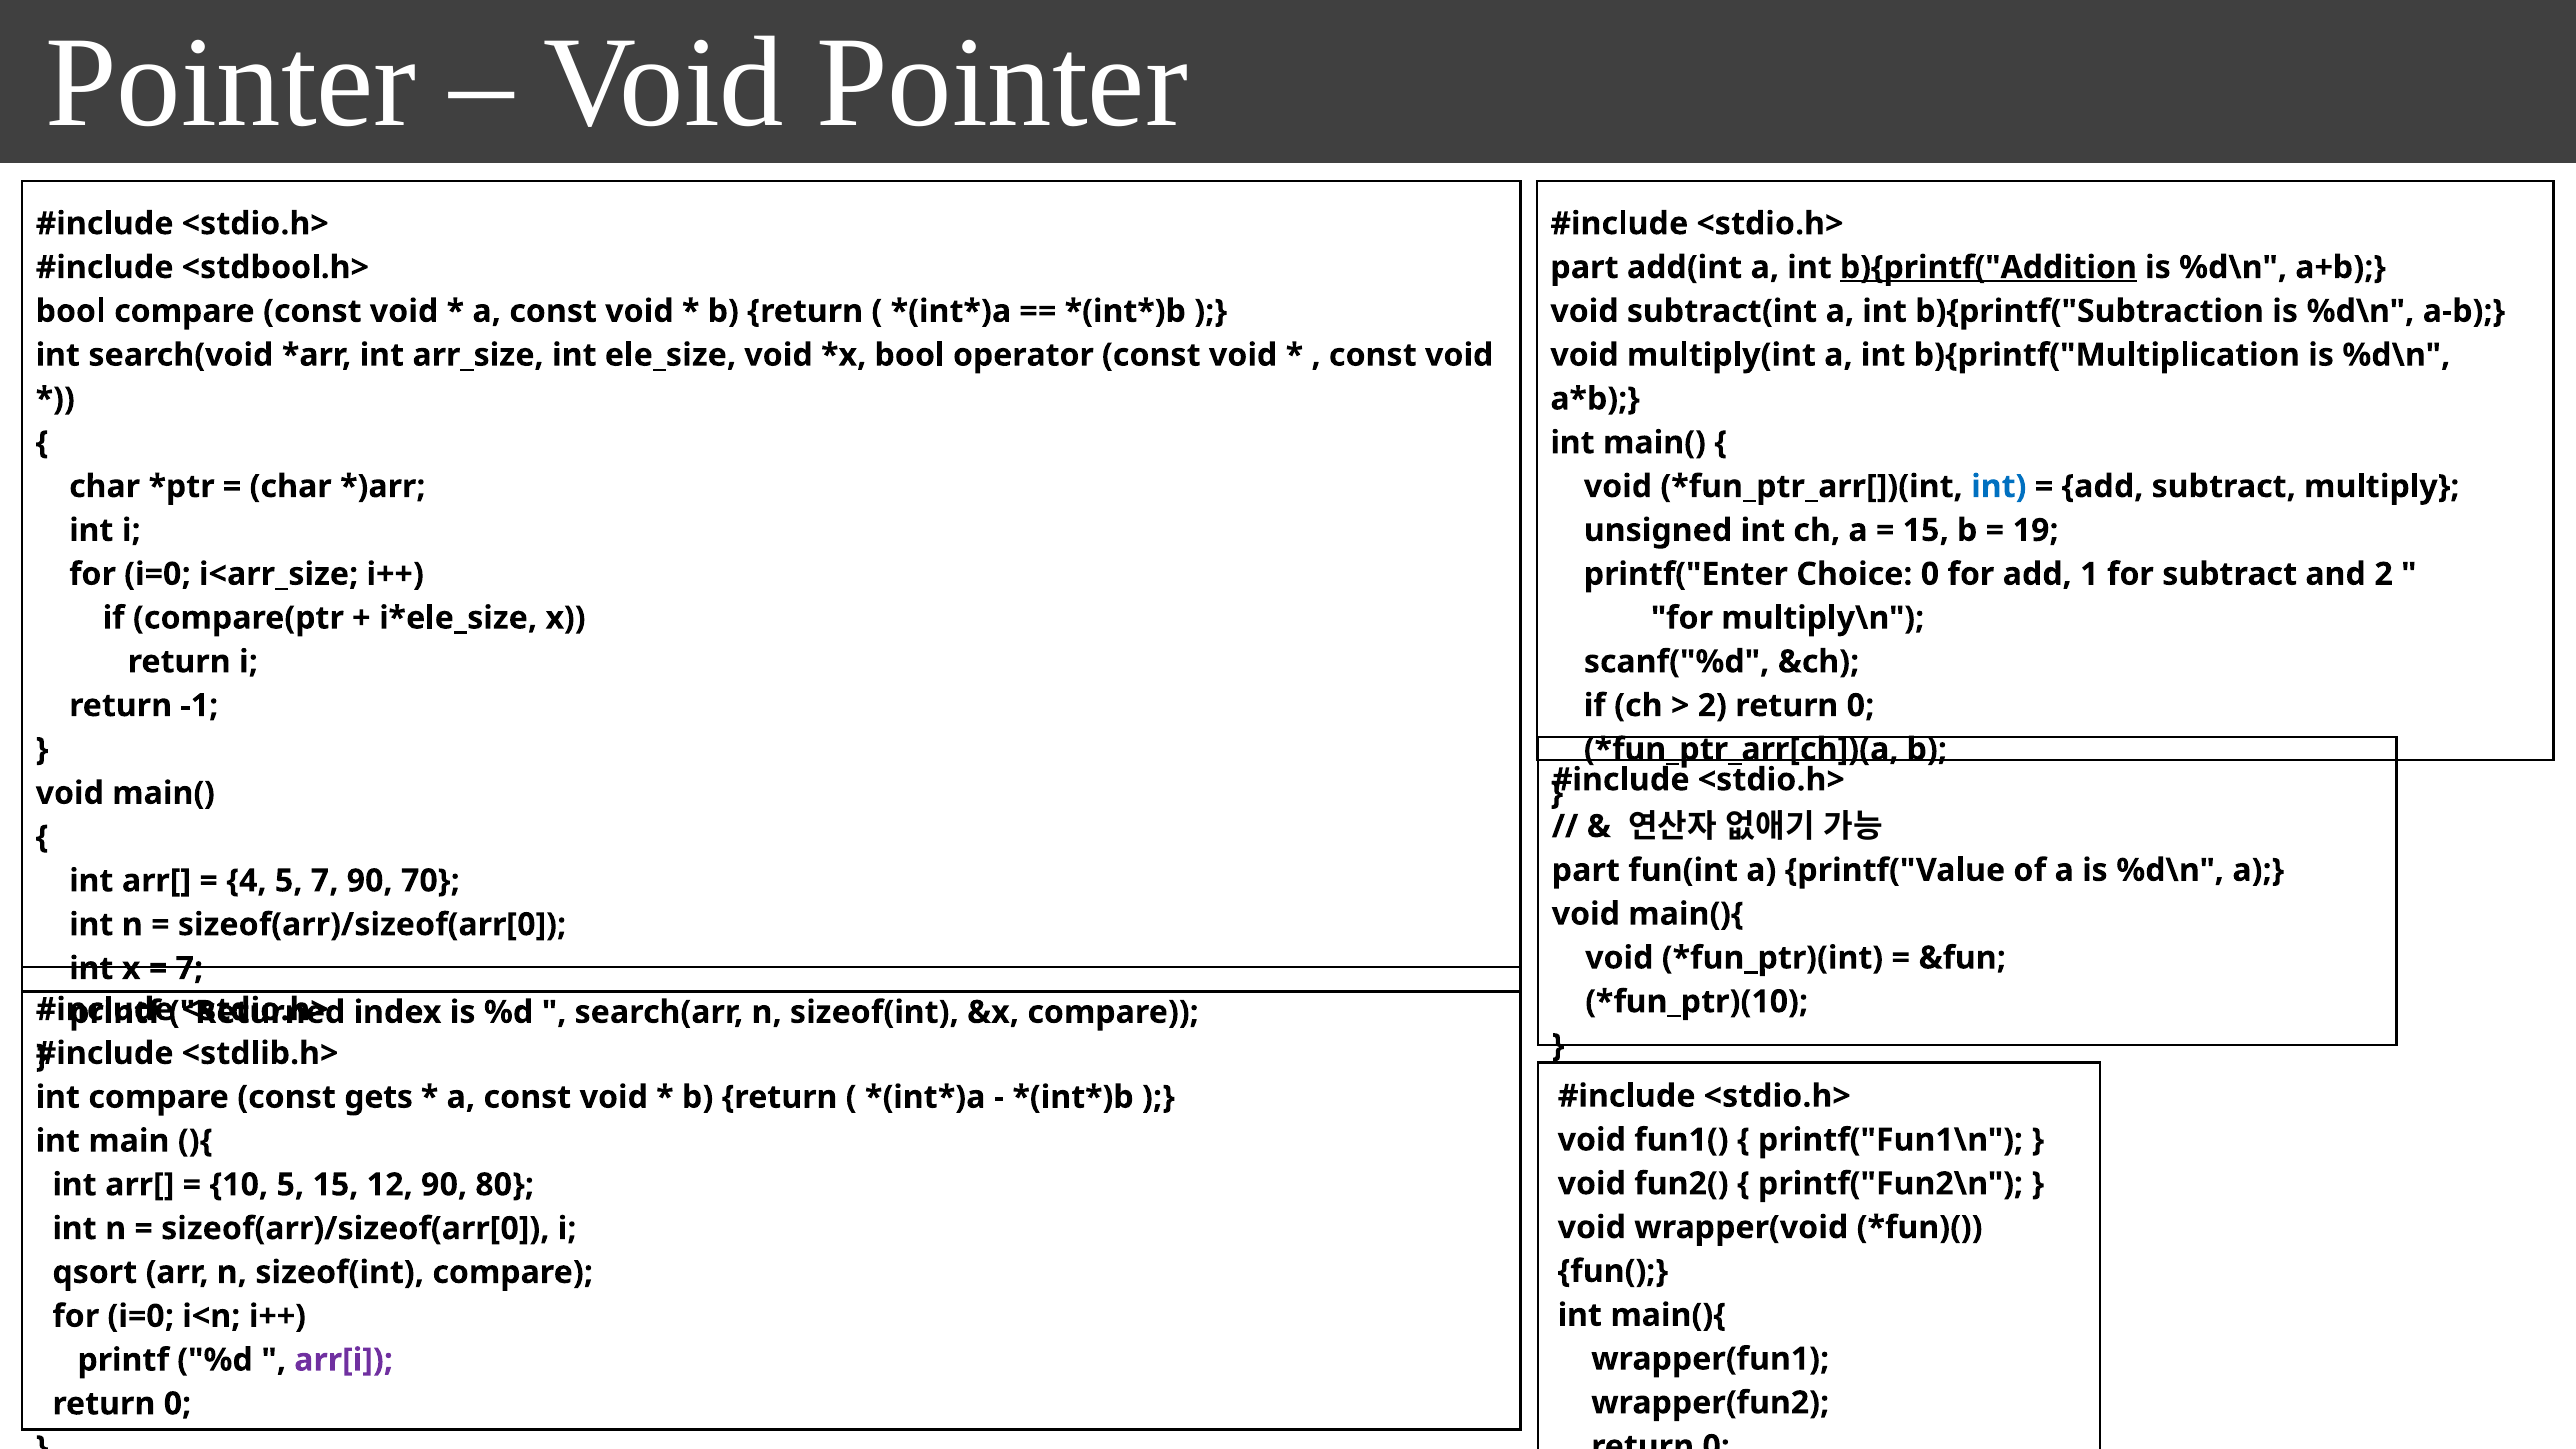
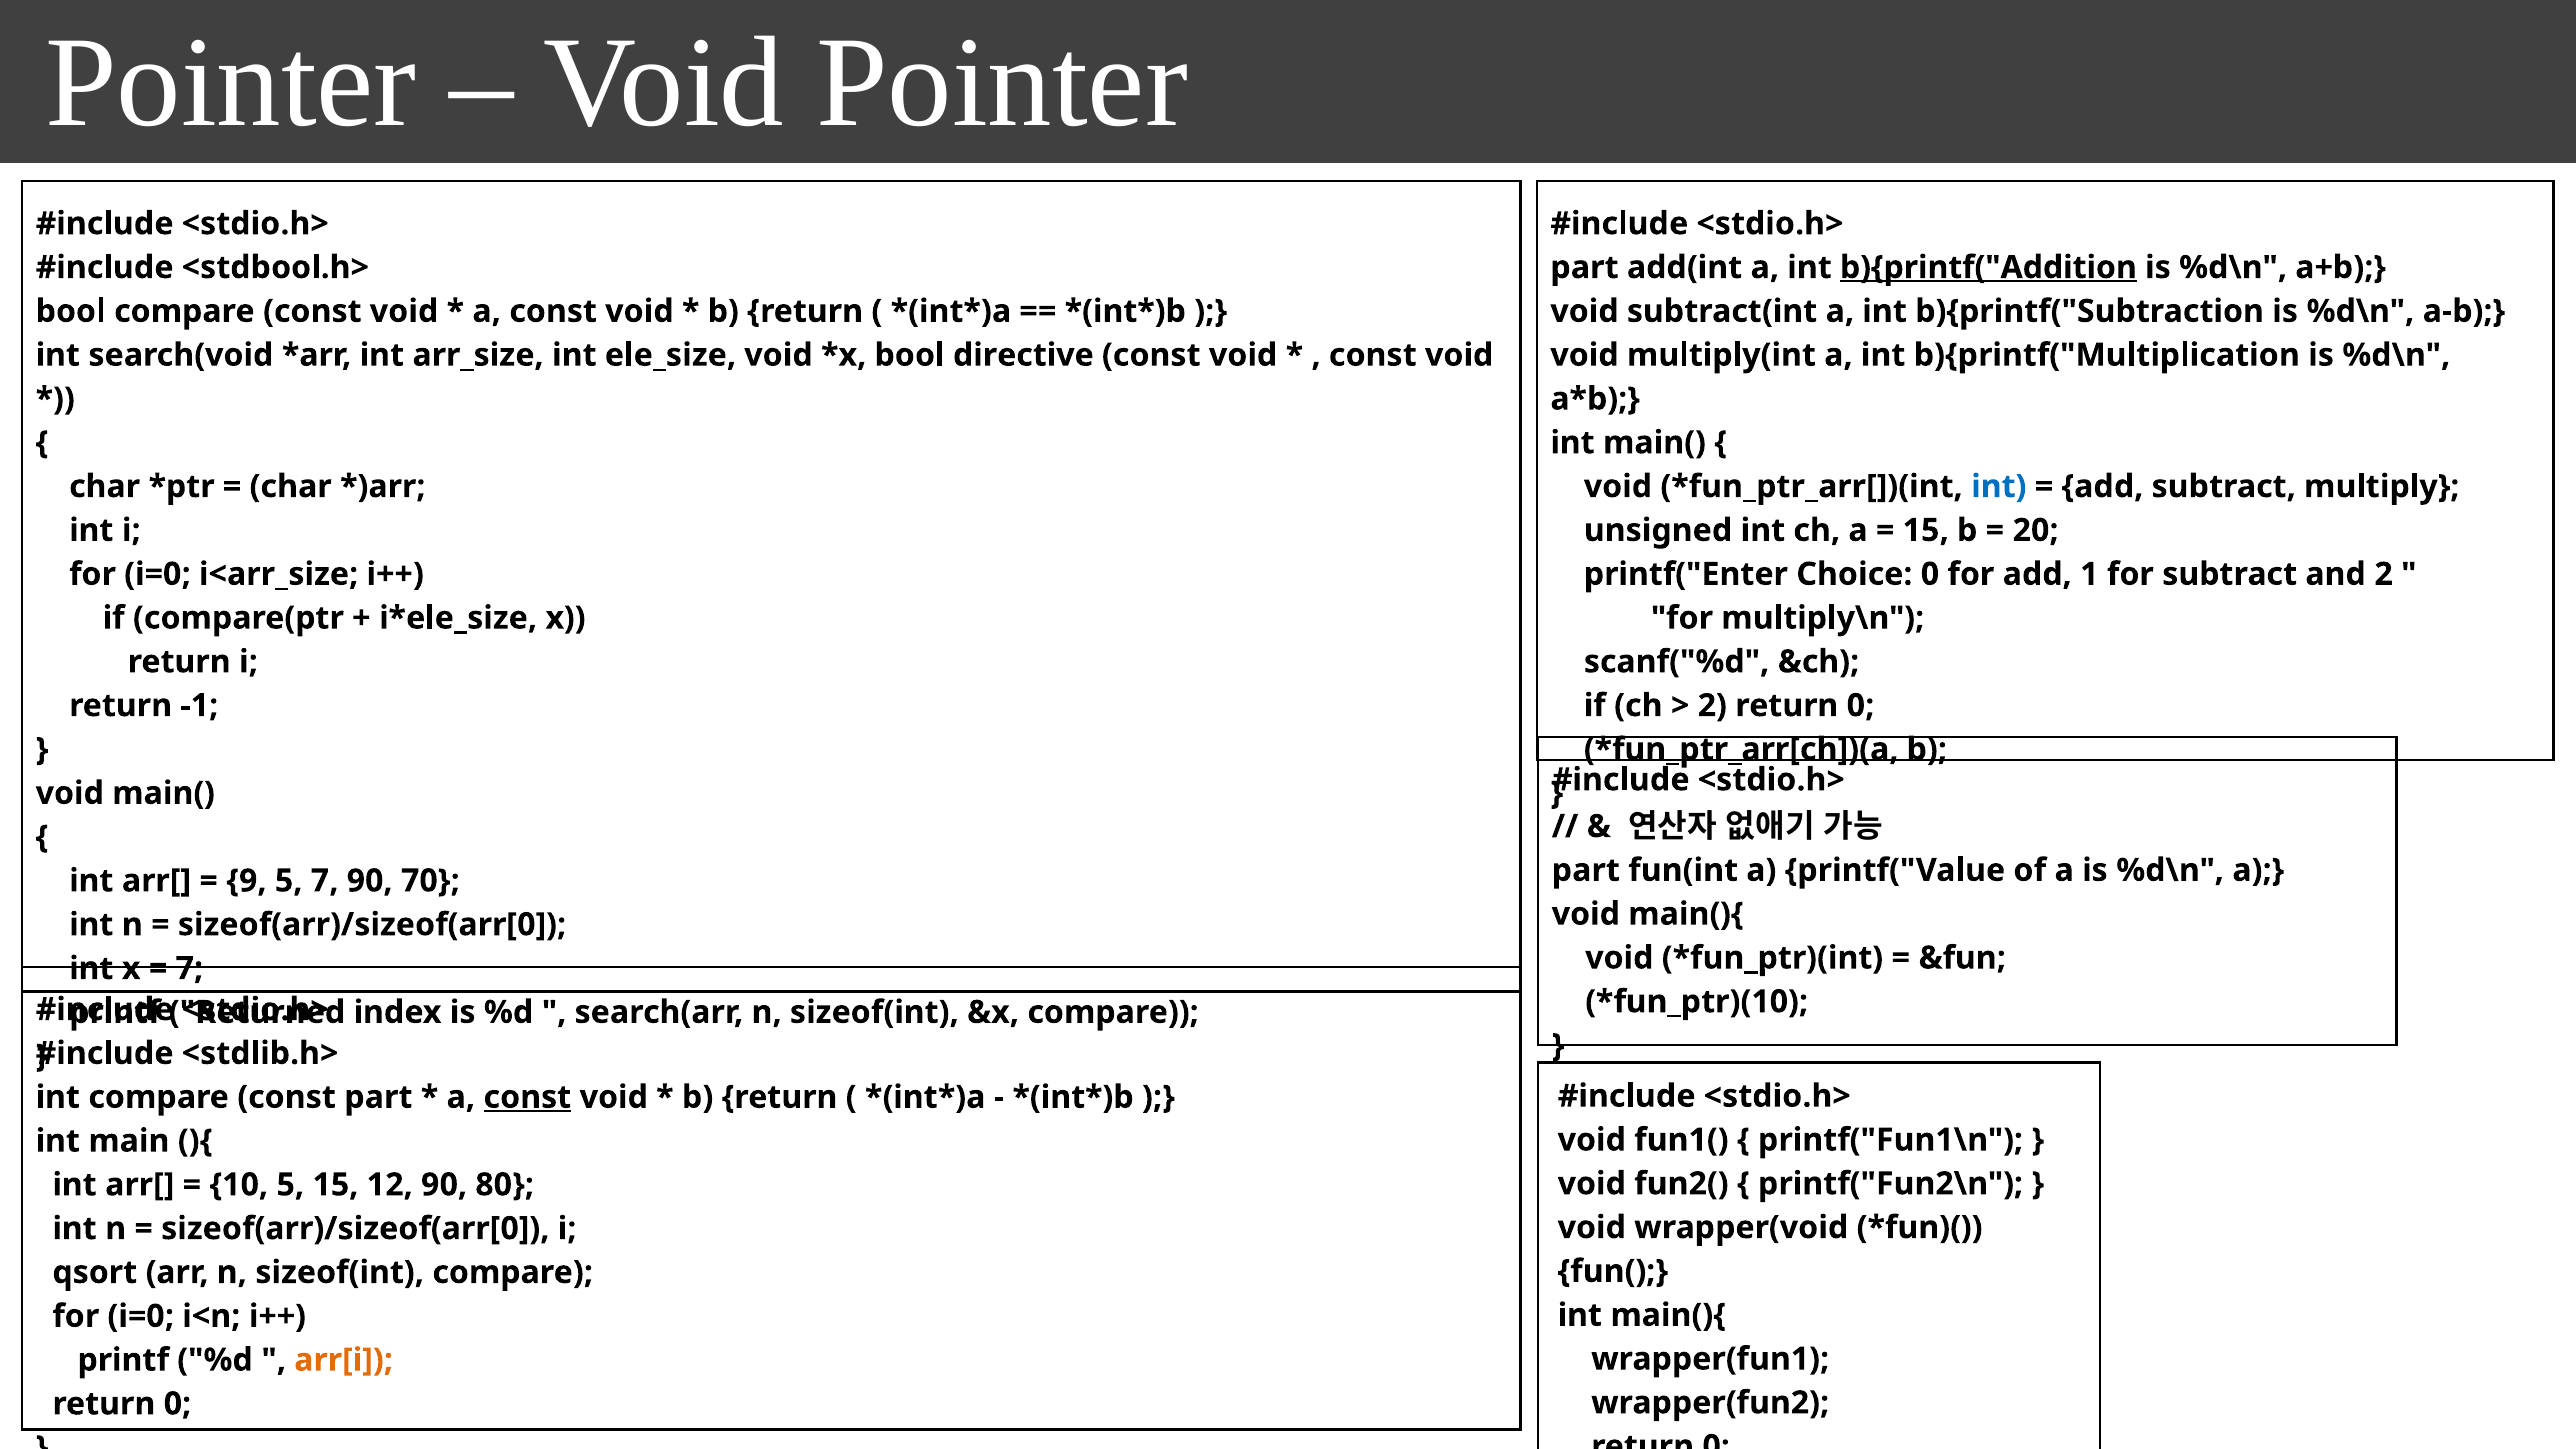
operator: operator -> directive
19: 19 -> 20
4: 4 -> 9
const gets: gets -> part
const at (527, 1097) underline: none -> present
arr[i colour: purple -> orange
